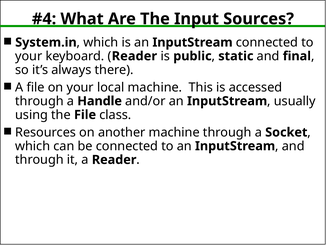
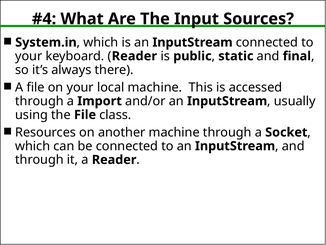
Handle: Handle -> Import
